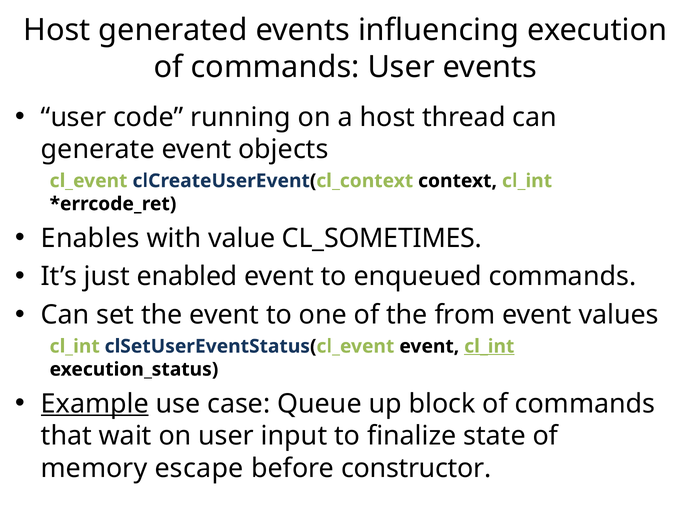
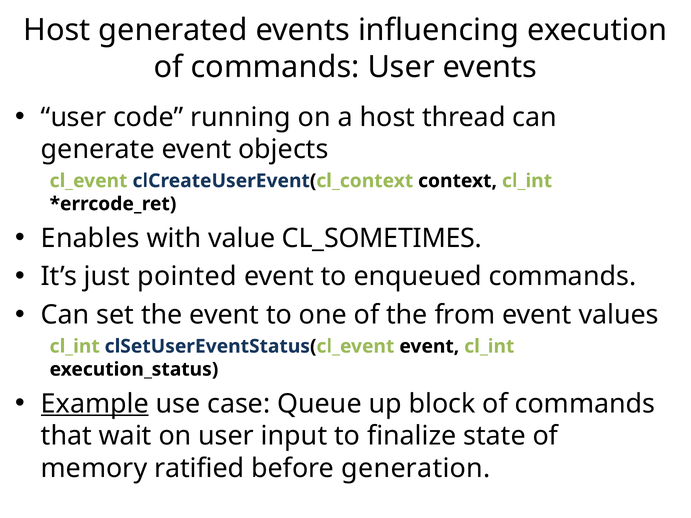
enabled: enabled -> pointed
cl_int at (489, 346) underline: present -> none
escape: escape -> ratified
constructor: constructor -> generation
